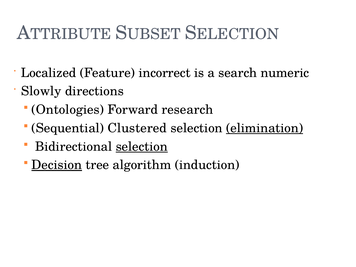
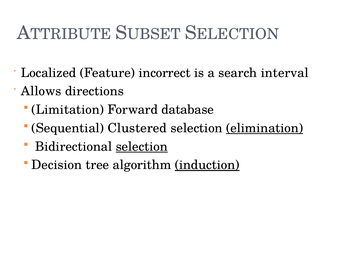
numeric: numeric -> interval
Slowly: Slowly -> Allows
Ontologies: Ontologies -> Limitation
research: research -> database
Decision underline: present -> none
induction underline: none -> present
